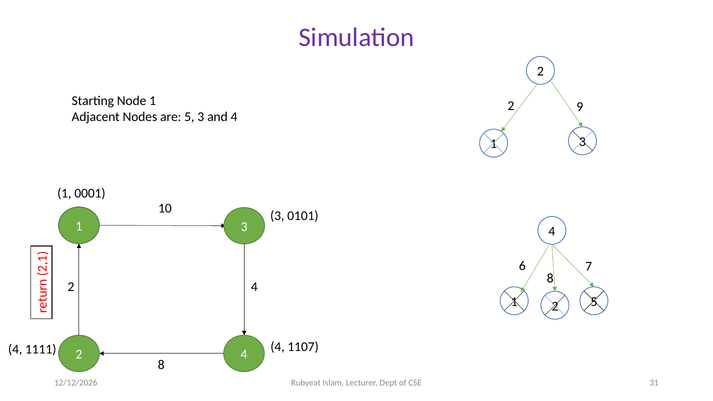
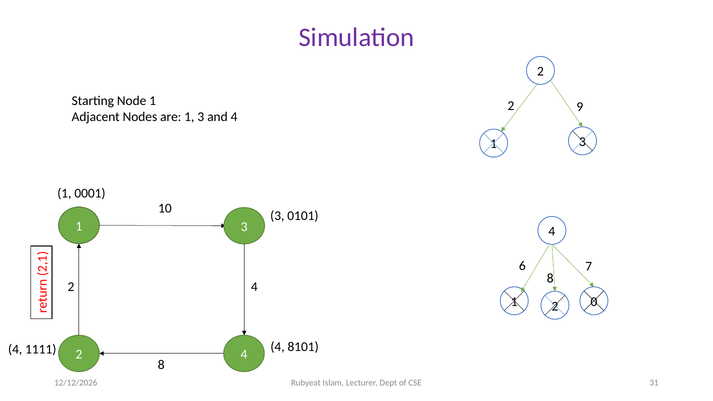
are 5: 5 -> 1
1 5: 5 -> 0
1107: 1107 -> 8101
